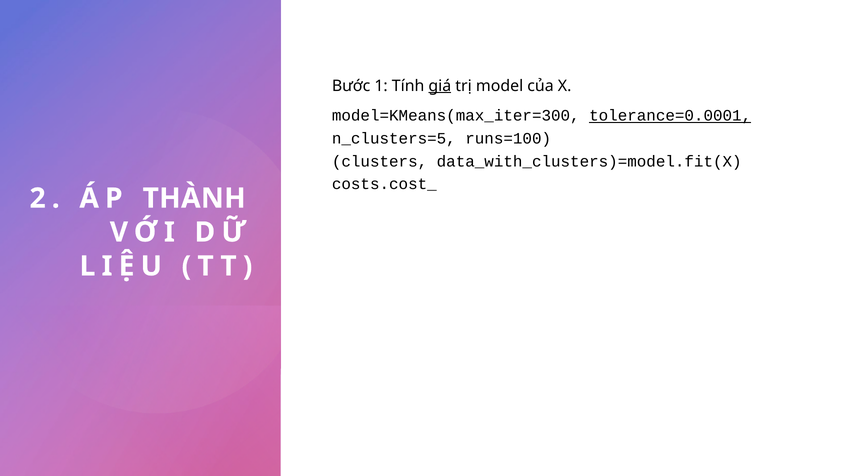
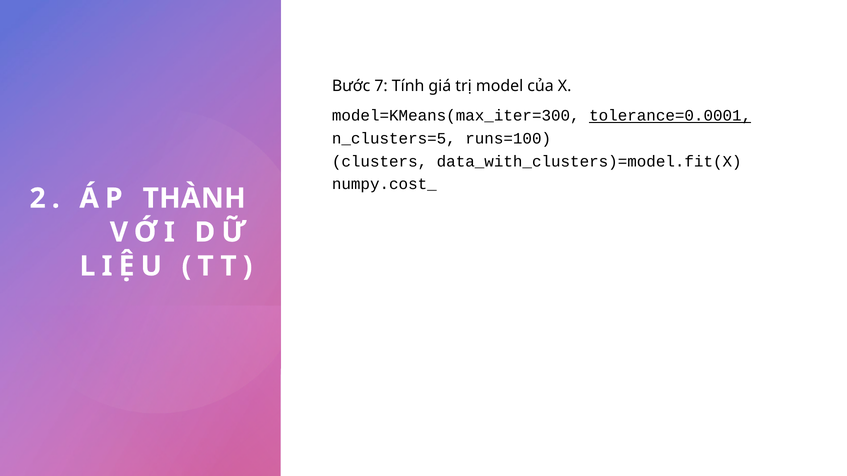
1: 1 -> 7
giá underline: present -> none
costs.cost_: costs.cost_ -> numpy.cost_
